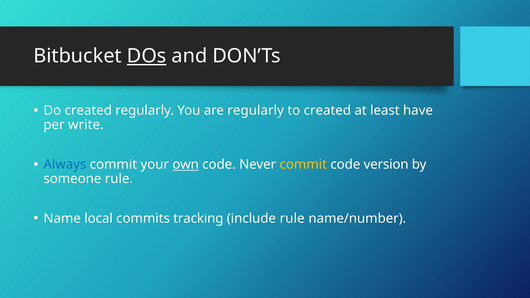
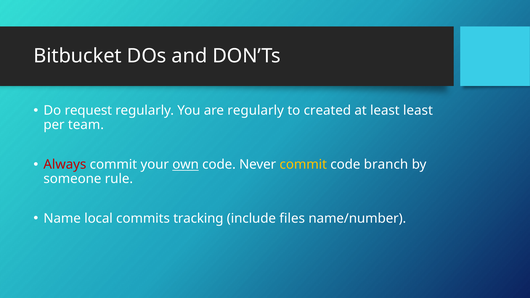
DOs underline: present -> none
Do created: created -> request
least have: have -> least
write: write -> team
Always colour: blue -> red
version: version -> branch
include rule: rule -> files
